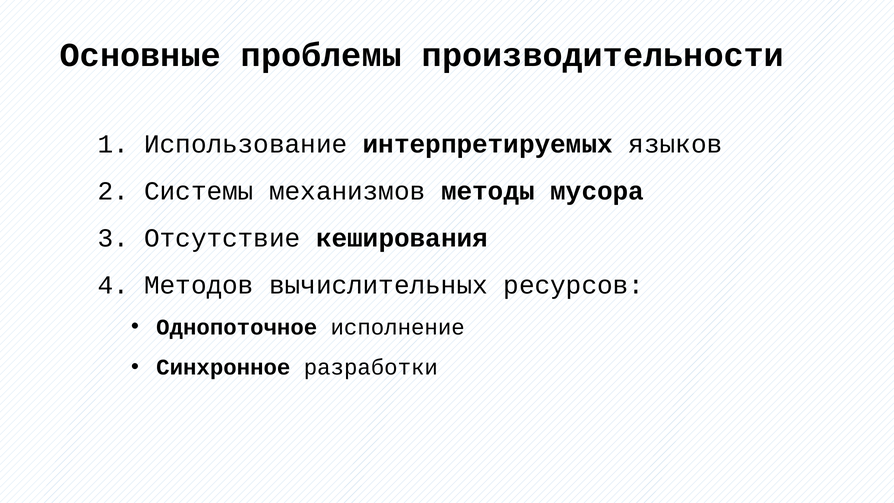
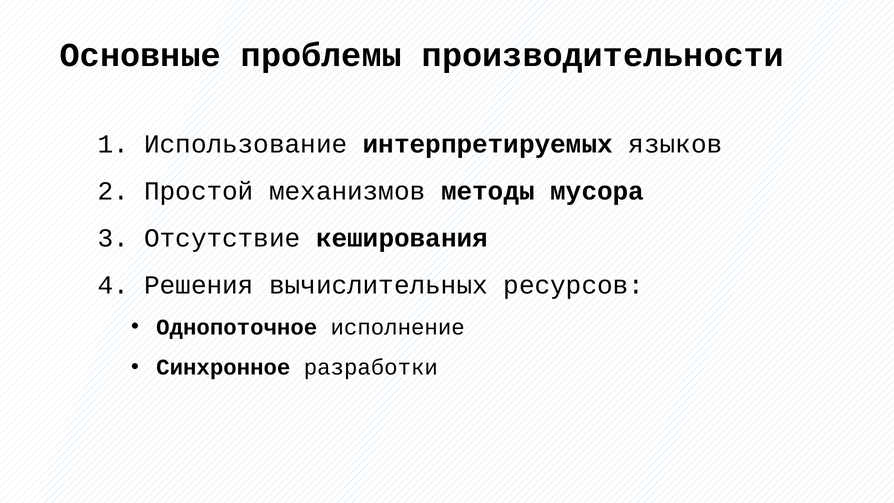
Системы: Системы -> Простой
Методов: Методов -> Решения
